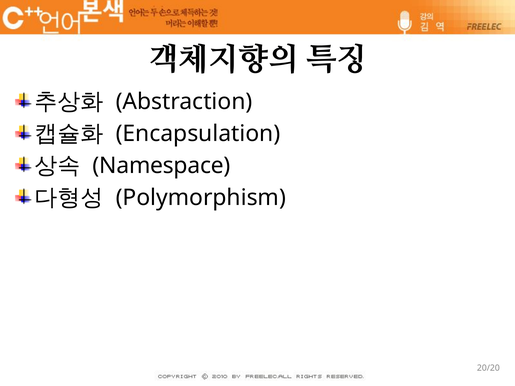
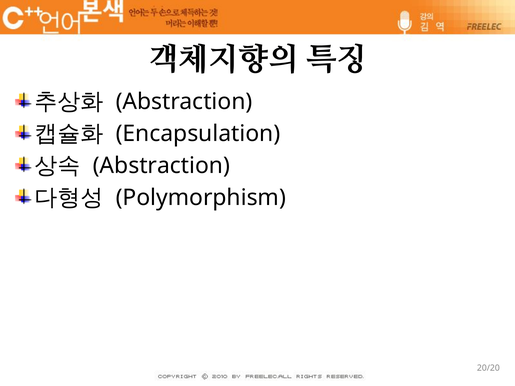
Namespace at (161, 166): Namespace -> Abstraction
